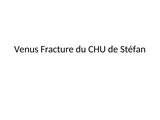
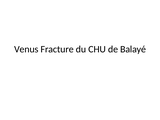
Stéfan: Stéfan -> Balayé
